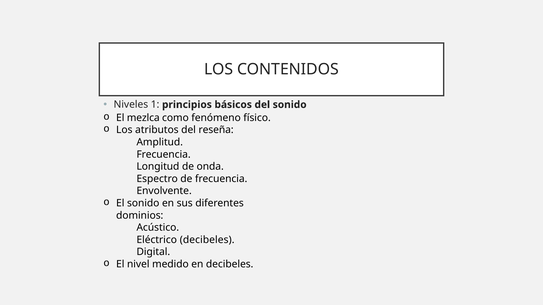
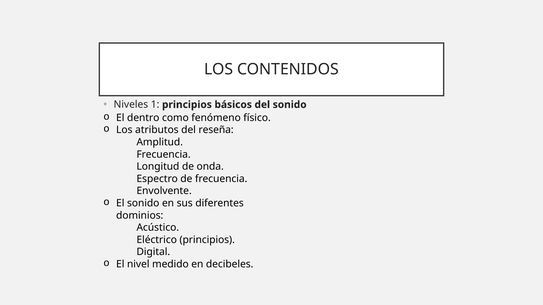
mezlca: mezlca -> dentro
decibeles at (207, 240): decibeles -> principios
